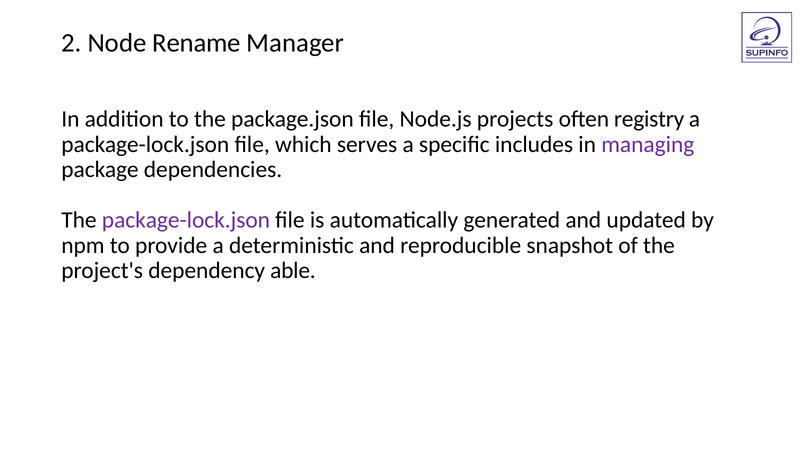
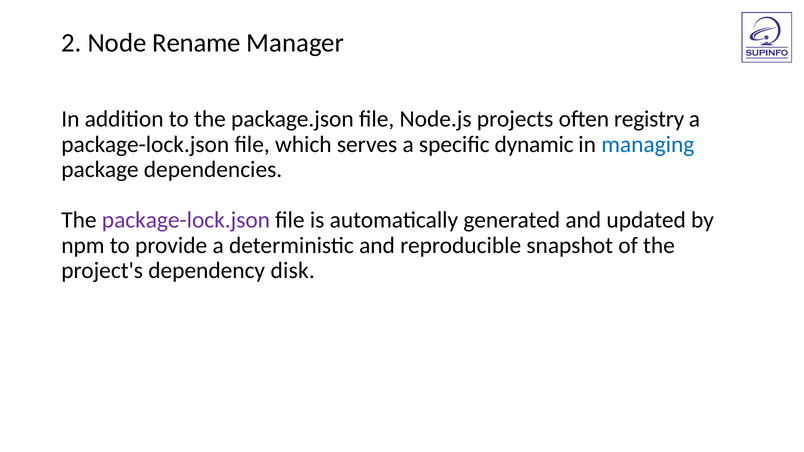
includes: includes -> dynamic
managing colour: purple -> blue
able: able -> disk
